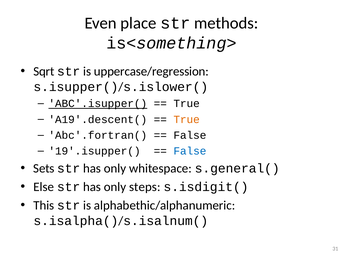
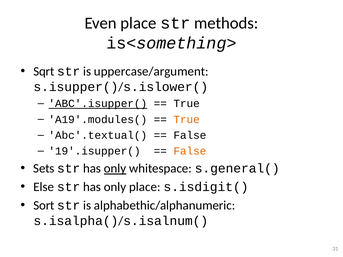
uppercase/regression: uppercase/regression -> uppercase/argument
A19'.descent(: A19'.descent( -> A19'.modules(
Abc'.fortran(: Abc'.fortran( -> Abc'.textual(
False at (190, 151) colour: blue -> orange
only at (115, 169) underline: none -> present
only steps: steps -> place
This: This -> Sort
